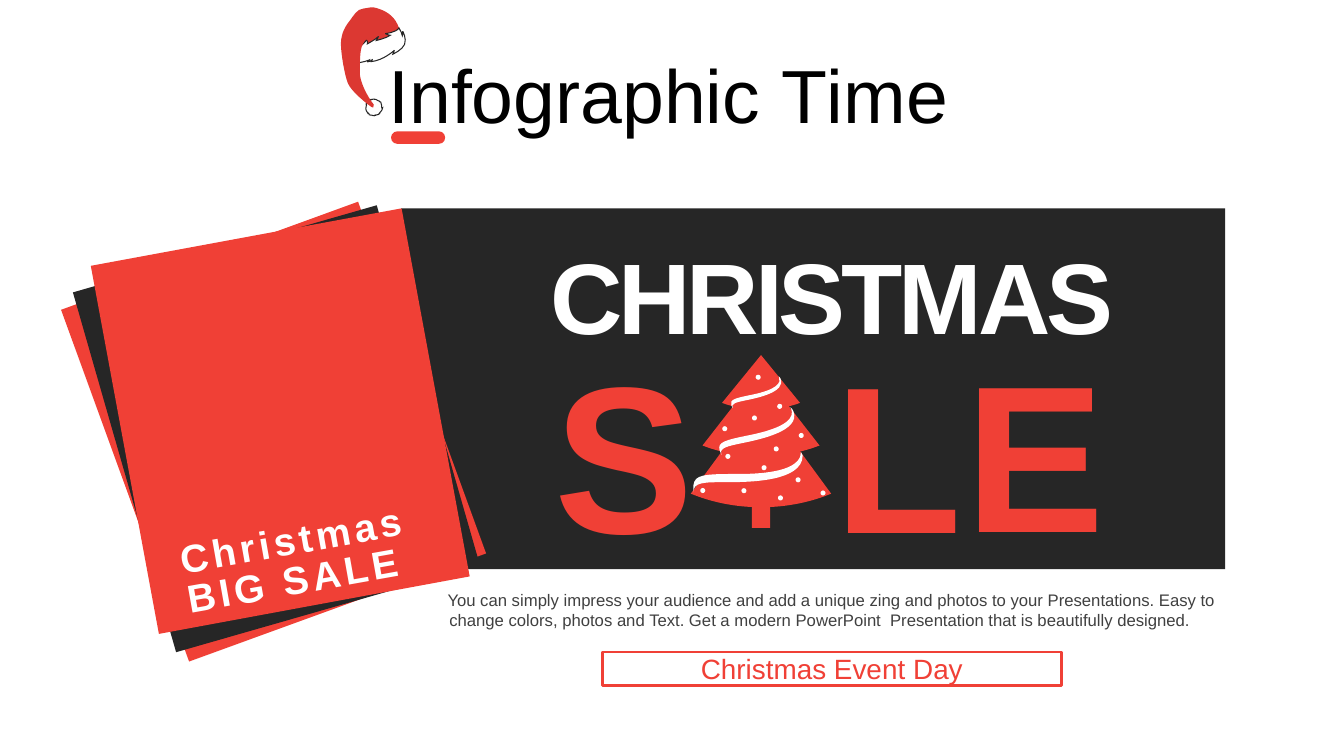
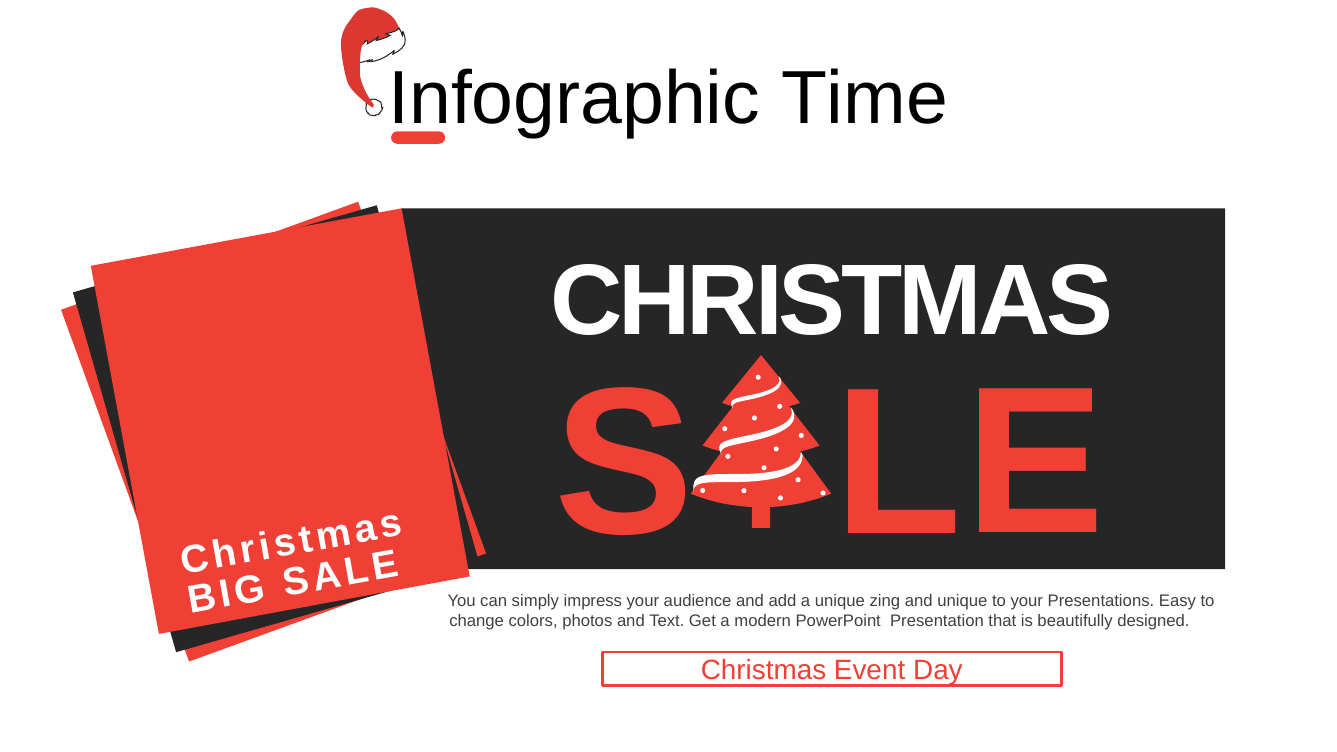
and photos: photos -> unique
